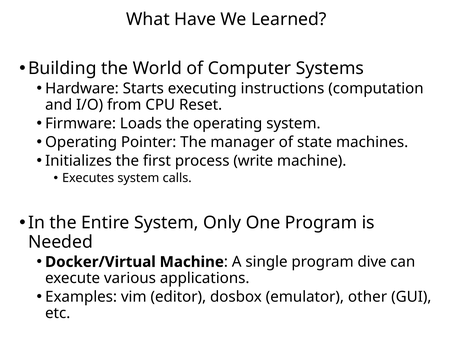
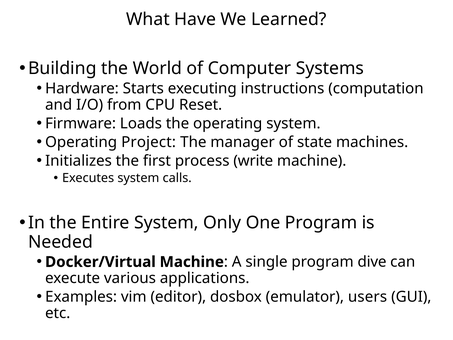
Pointer: Pointer -> Project
other: other -> users
